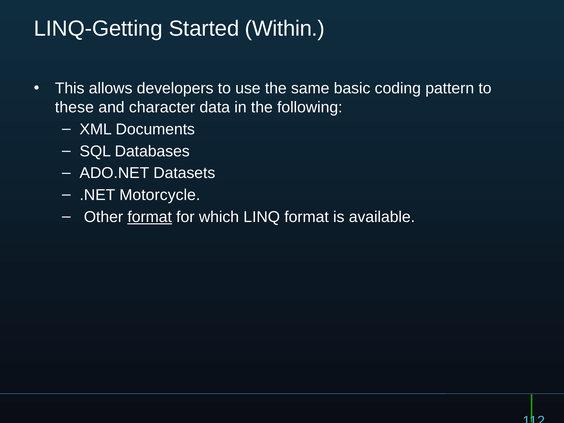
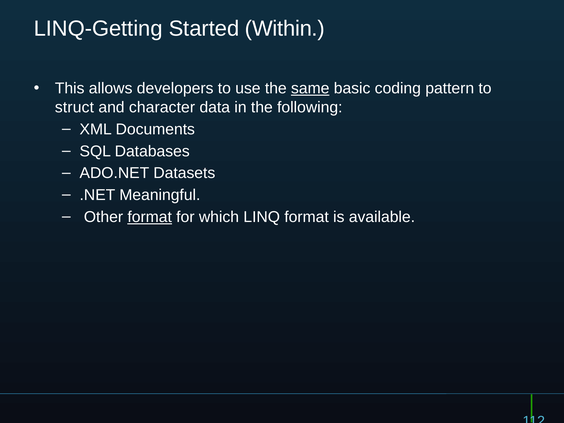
same underline: none -> present
these: these -> struct
Motorcycle: Motorcycle -> Meaningful
